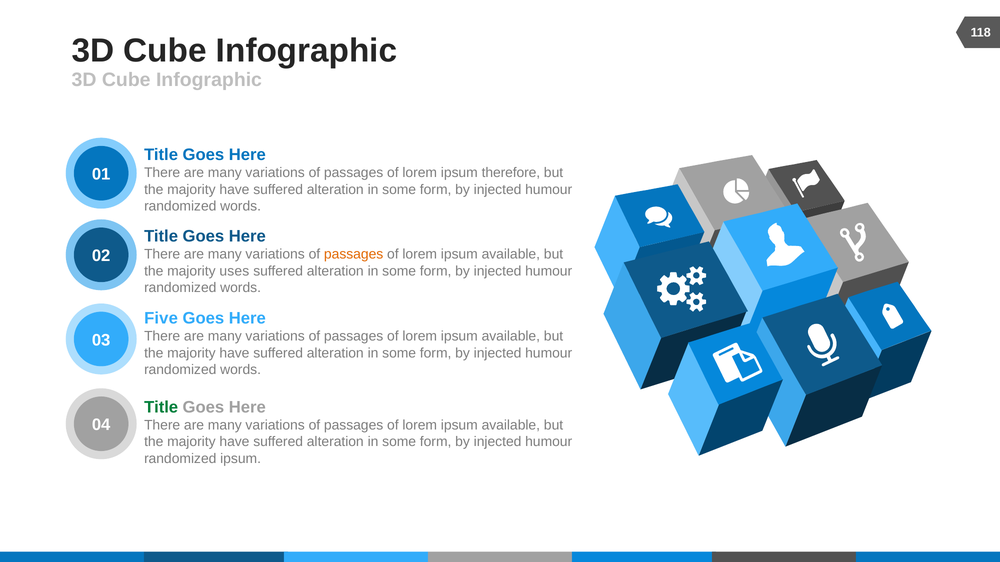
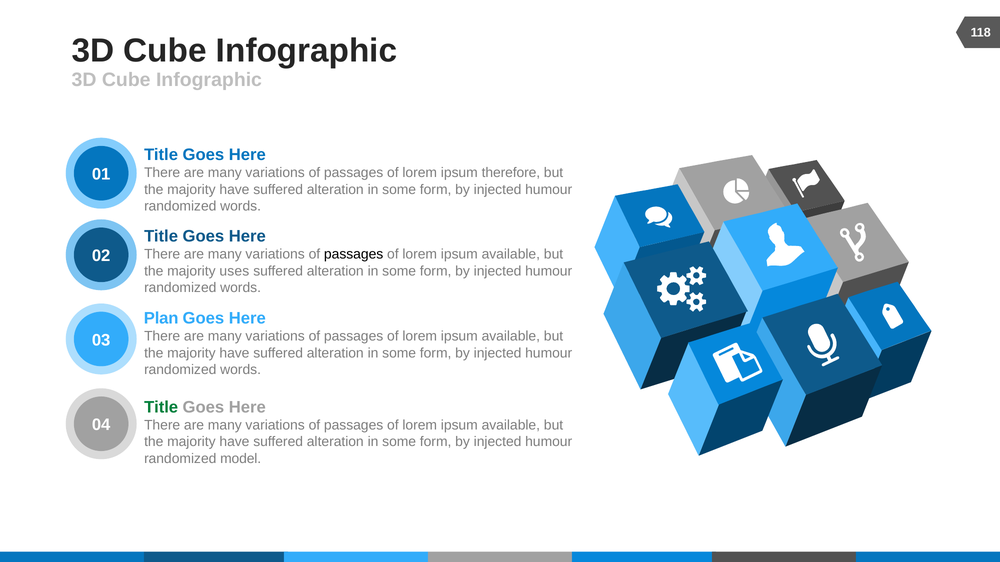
passages at (354, 255) colour: orange -> black
Five: Five -> Plan
randomized ipsum: ipsum -> model
